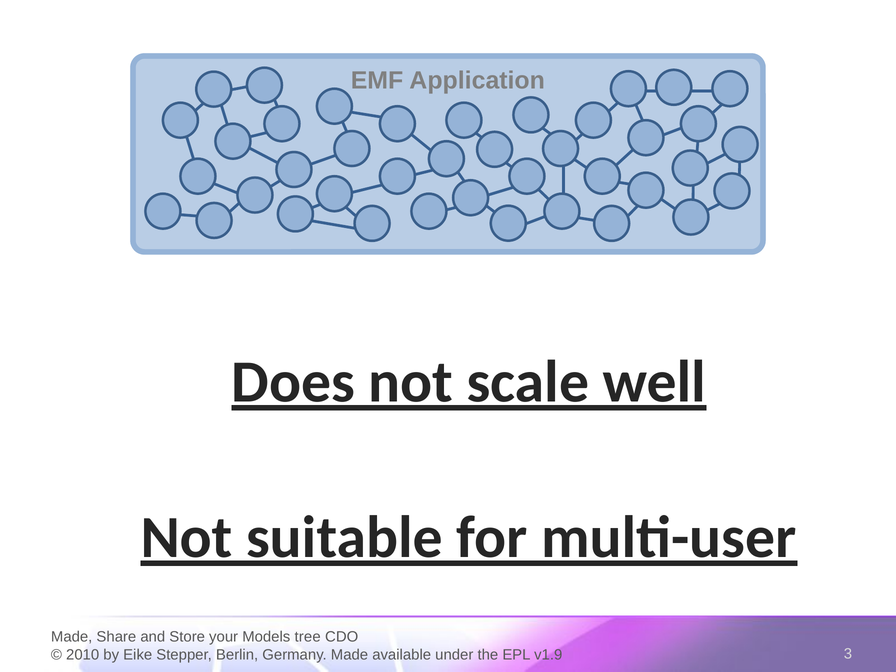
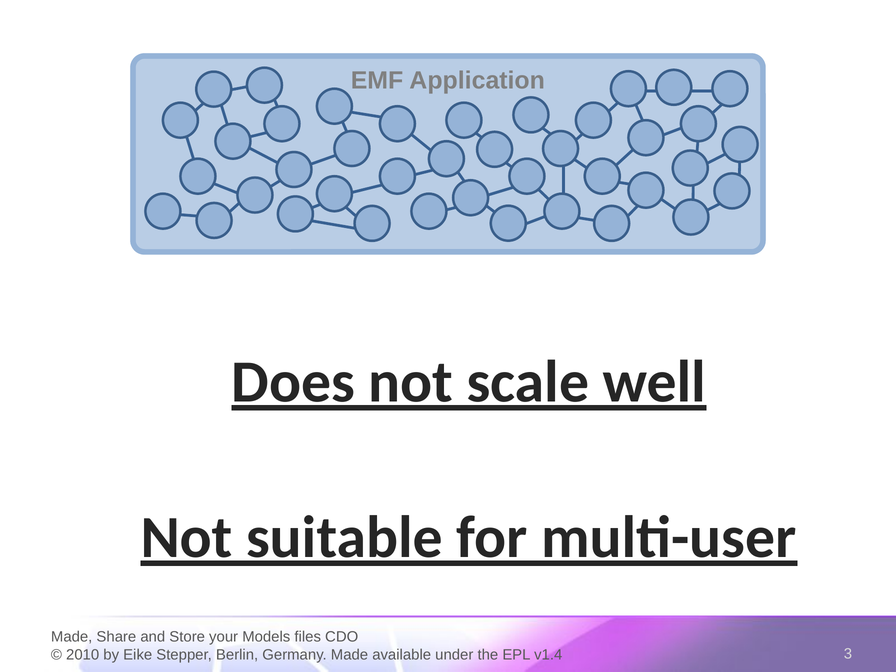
tree: tree -> files
v1.9: v1.9 -> v1.4
